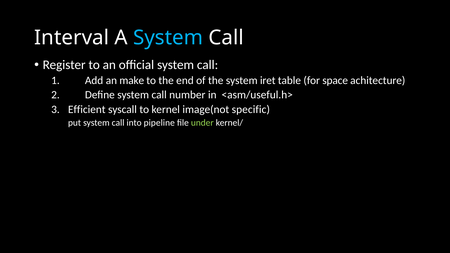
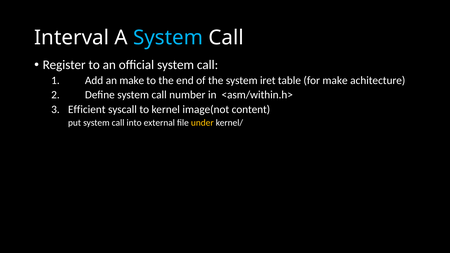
for space: space -> make
<asm/useful.h>: <asm/useful.h> -> <asm/within.h>
specific: specific -> content
pipeline: pipeline -> external
under colour: light green -> yellow
